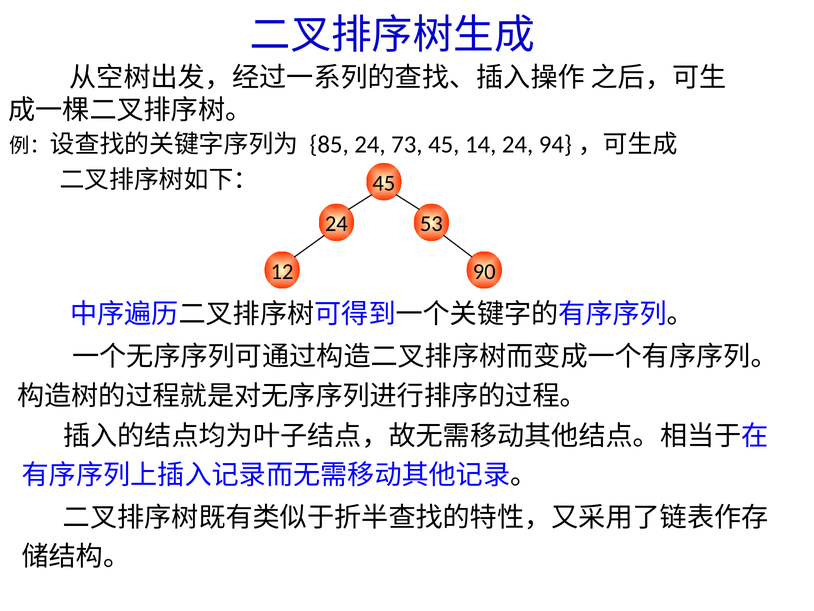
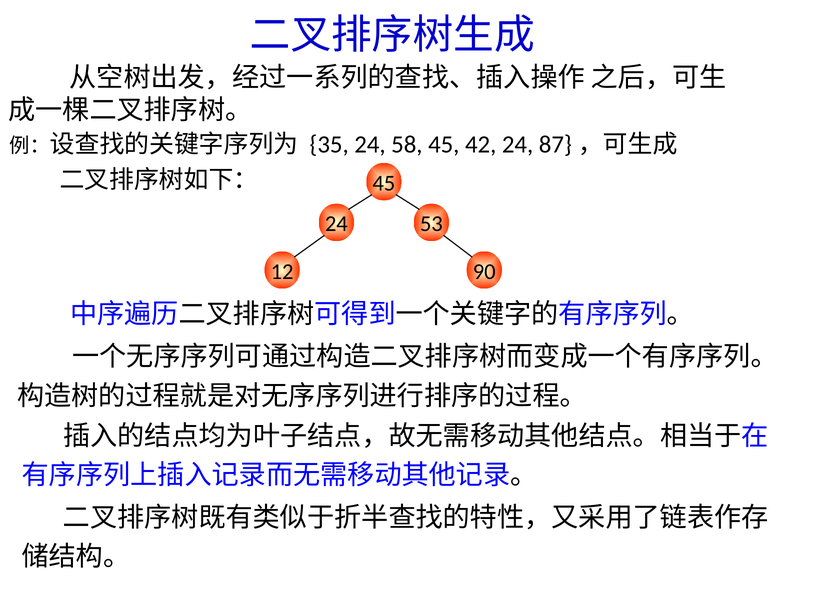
85: 85 -> 35
73: 73 -> 58
14: 14 -> 42
94: 94 -> 87
